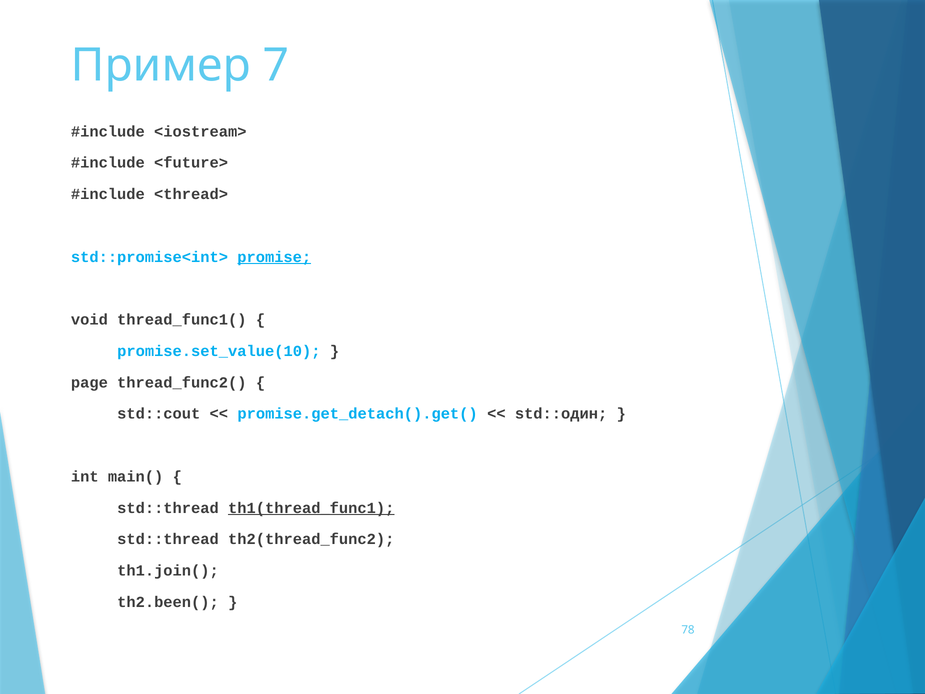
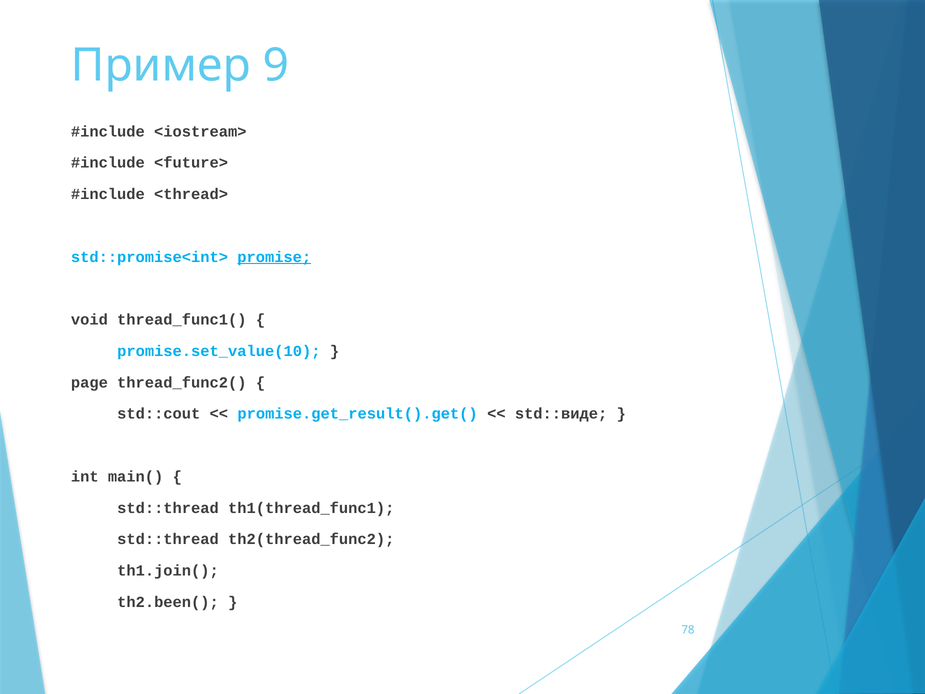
7: 7 -> 9
promise.get_detach().get(: promise.get_detach().get( -> promise.get_result().get(
std::один: std::один -> std::виде
th1(thread_func1 underline: present -> none
